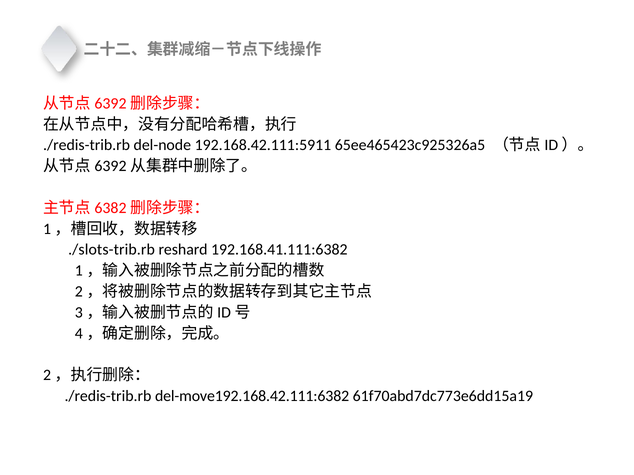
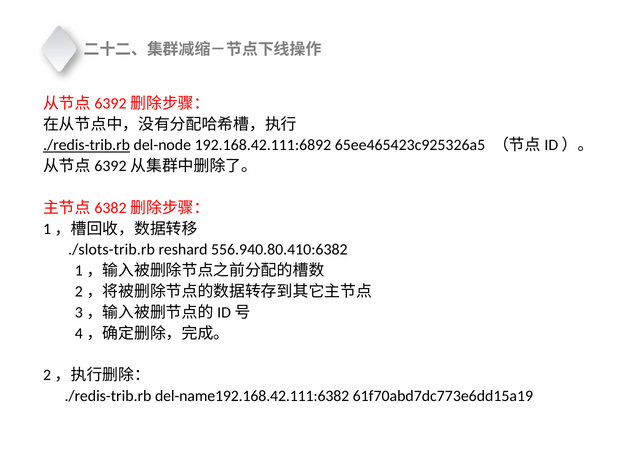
./redis-trib.rb at (87, 145) underline: none -> present
192.168.42.111:5911: 192.168.42.111:5911 -> 192.168.42.111:6892
192.168.41.111:6382: 192.168.41.111:6382 -> 556.940.80.410:6382
del-move192.168.42.111:6382: del-move192.168.42.111:6382 -> del-name192.168.42.111:6382
